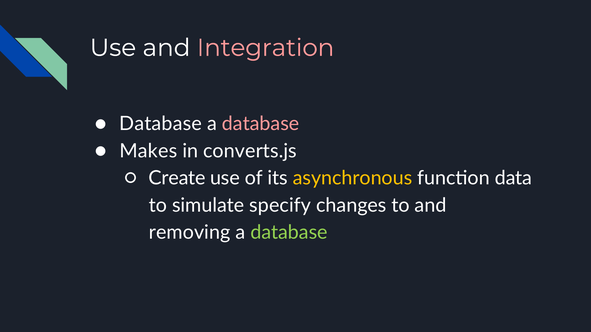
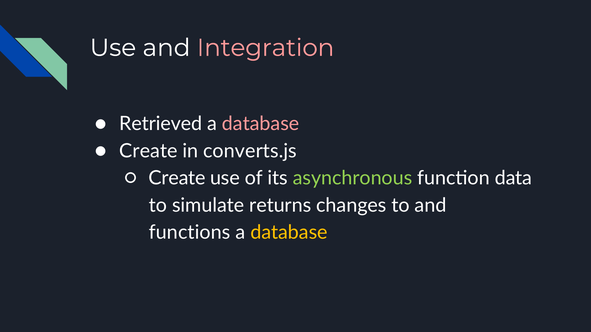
Database at (161, 124): Database -> Retrieved
Makes at (148, 151): Makes -> Create
asynchronous colour: yellow -> light green
specify: specify -> returns
removing: removing -> functions
database at (289, 233) colour: light green -> yellow
